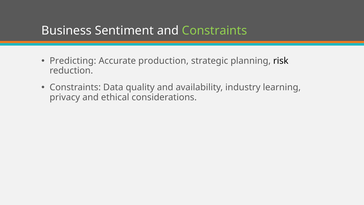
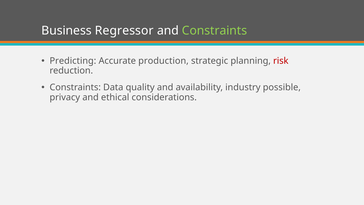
Sentiment: Sentiment -> Regressor
risk colour: black -> red
learning: learning -> possible
